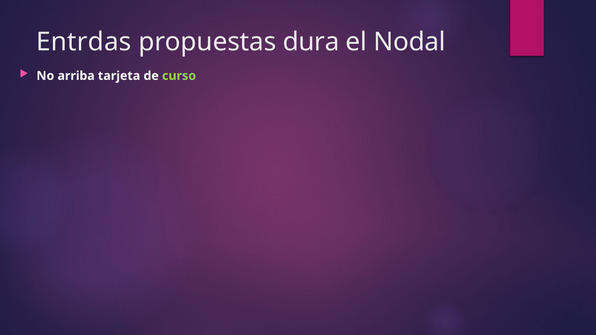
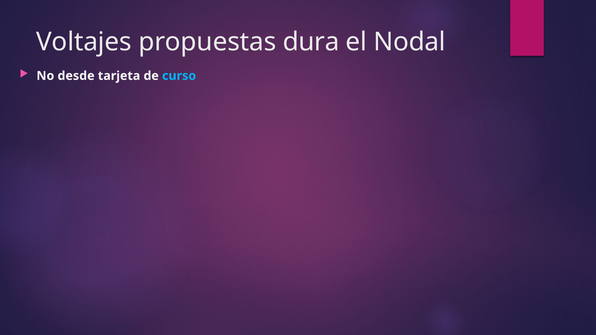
Entrdas: Entrdas -> Voltajes
arriba: arriba -> desde
curso colour: light green -> light blue
